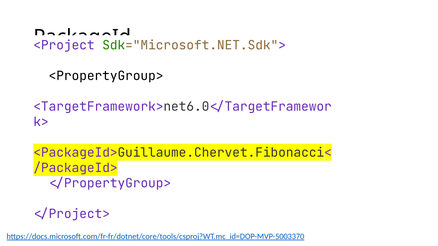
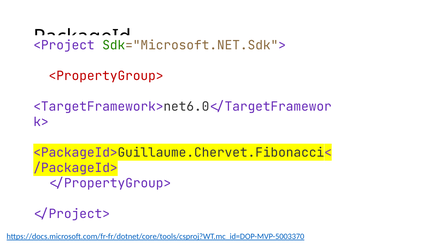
<PropertyGroup> colour: black -> red
